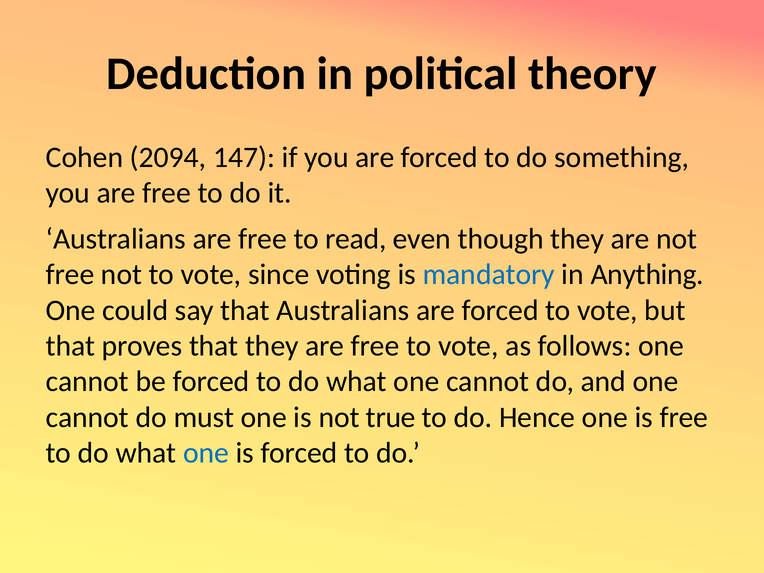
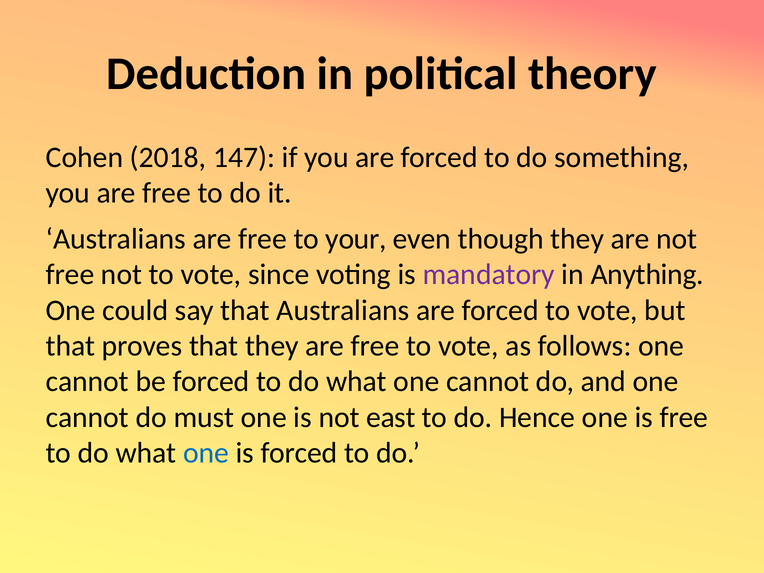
2094: 2094 -> 2018
read: read -> your
mandatory colour: blue -> purple
true: true -> east
